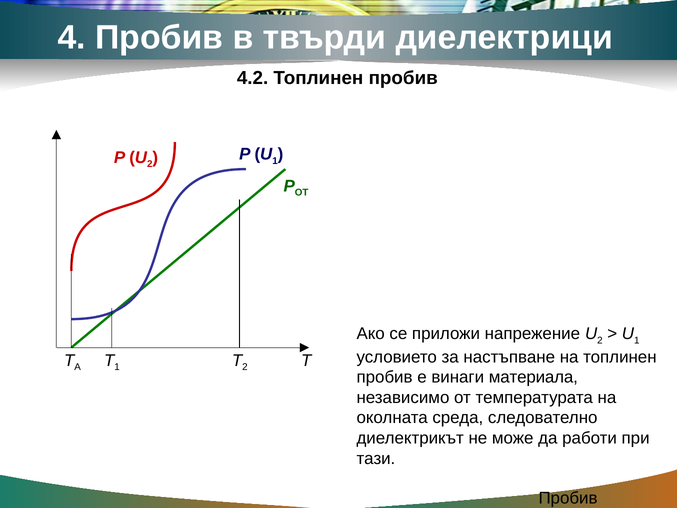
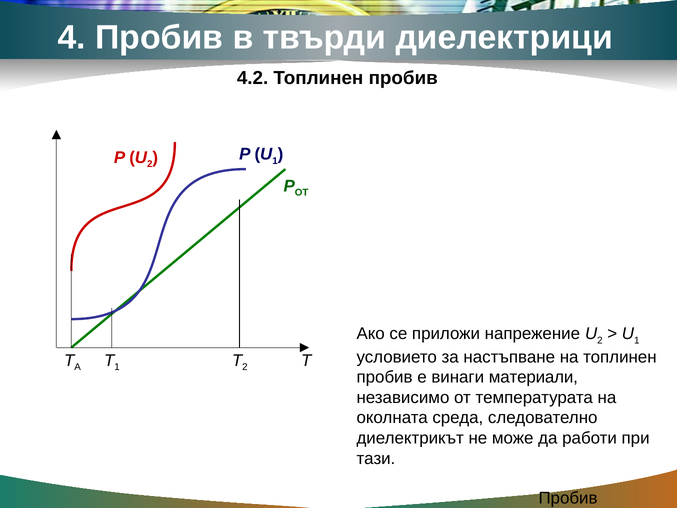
материала: материала -> материали
